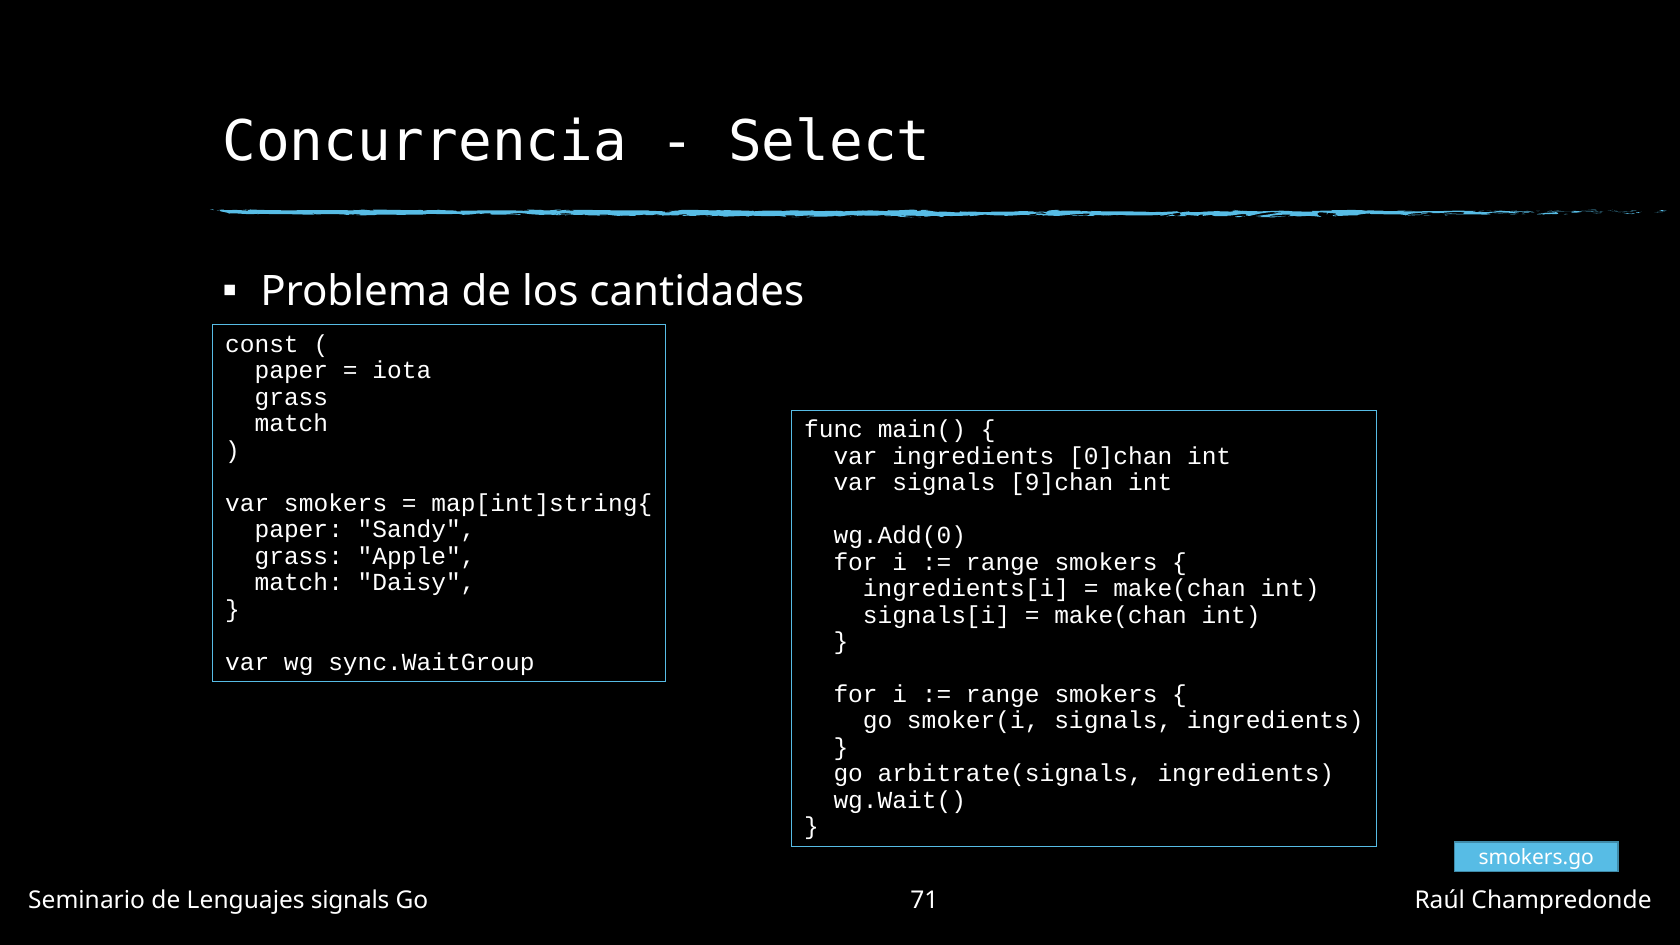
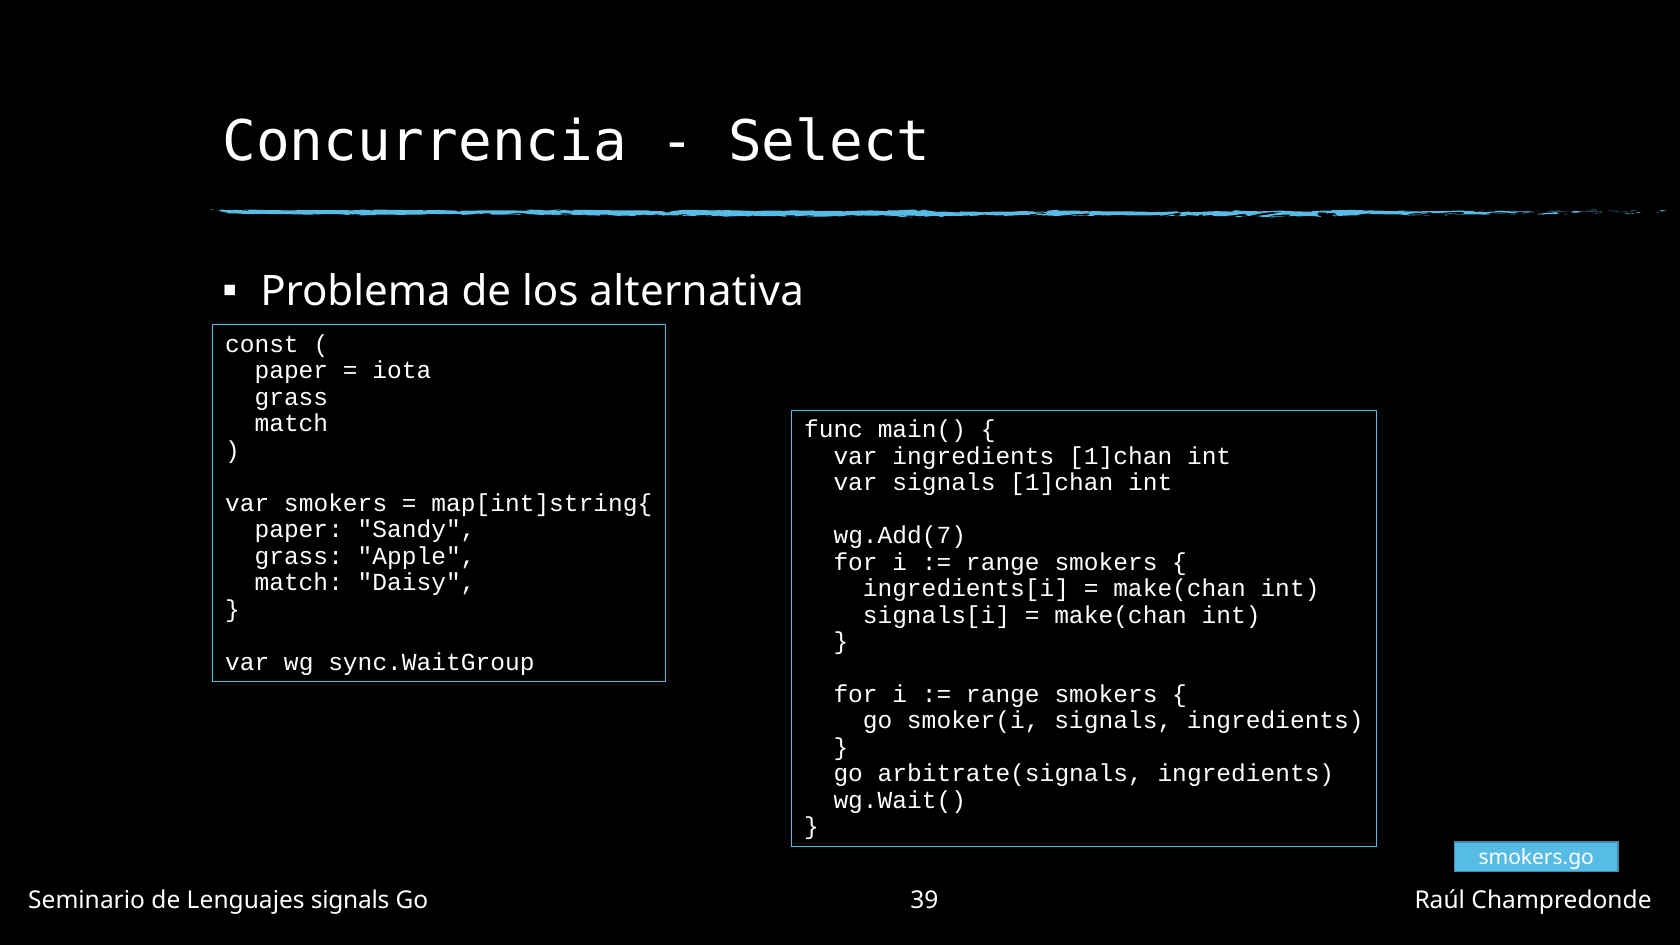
cantidades: cantidades -> alternativa
ingredients 0]chan: 0]chan -> 1]chan
signals 9]chan: 9]chan -> 1]chan
wg.Add(0: wg.Add(0 -> wg.Add(7
71: 71 -> 39
